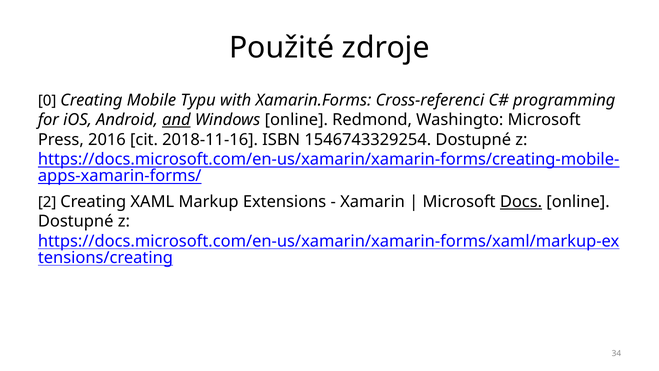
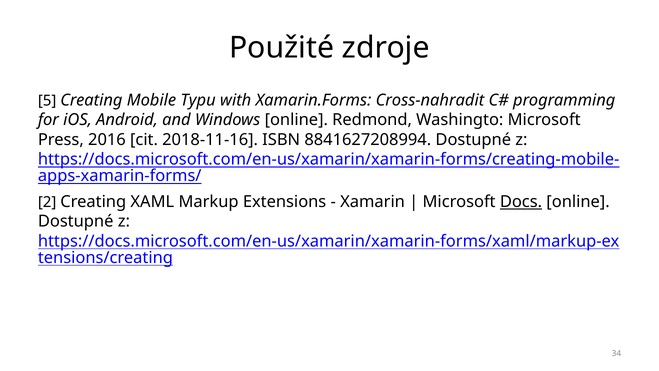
0: 0 -> 5
Cross-referenci: Cross-referenci -> Cross-nahradit
and underline: present -> none
1546743329254: 1546743329254 -> 8841627208994
